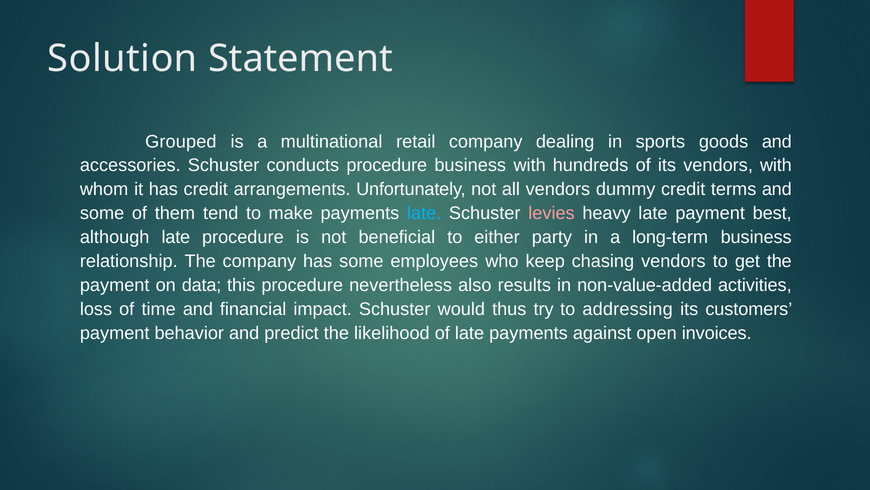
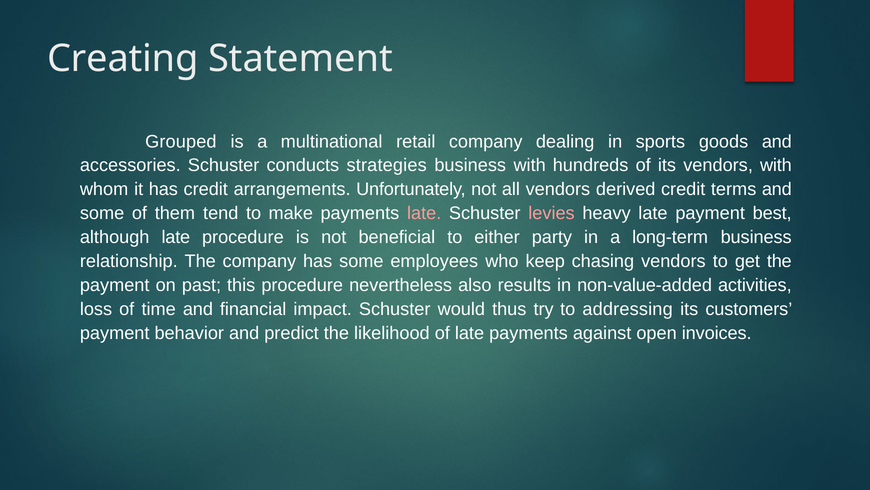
Solution: Solution -> Creating
conducts procedure: procedure -> strategies
dummy: dummy -> derived
late at (424, 213) colour: light blue -> pink
data: data -> past
